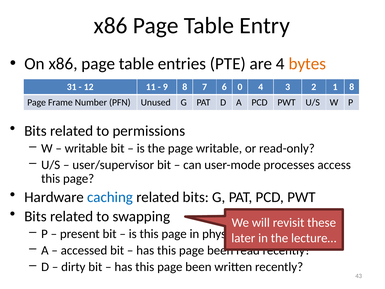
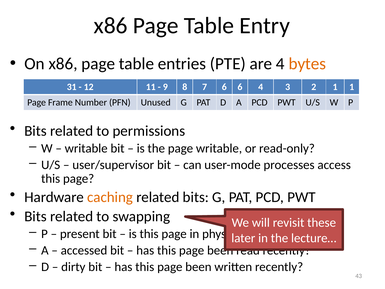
6 0: 0 -> 6
1 8: 8 -> 1
caching colour: blue -> orange
